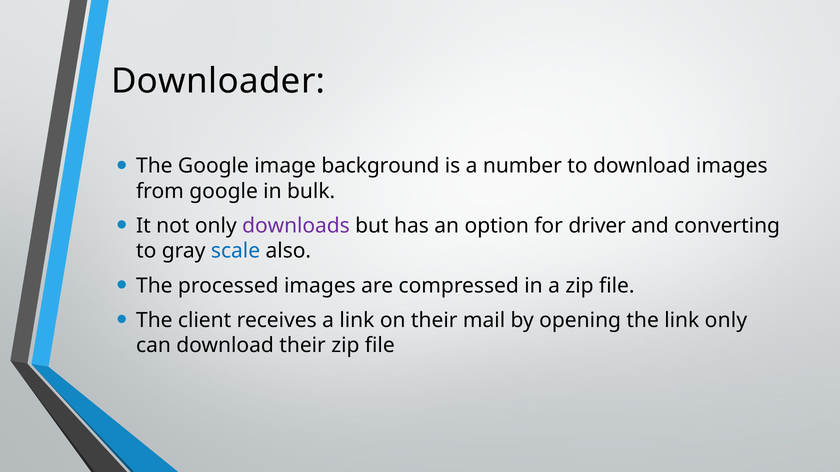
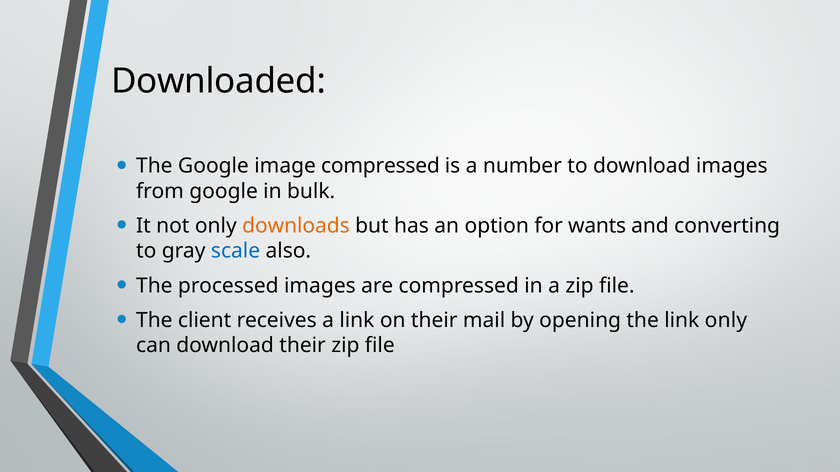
Downloader: Downloader -> Downloaded
image background: background -> compressed
downloads colour: purple -> orange
driver: driver -> wants
